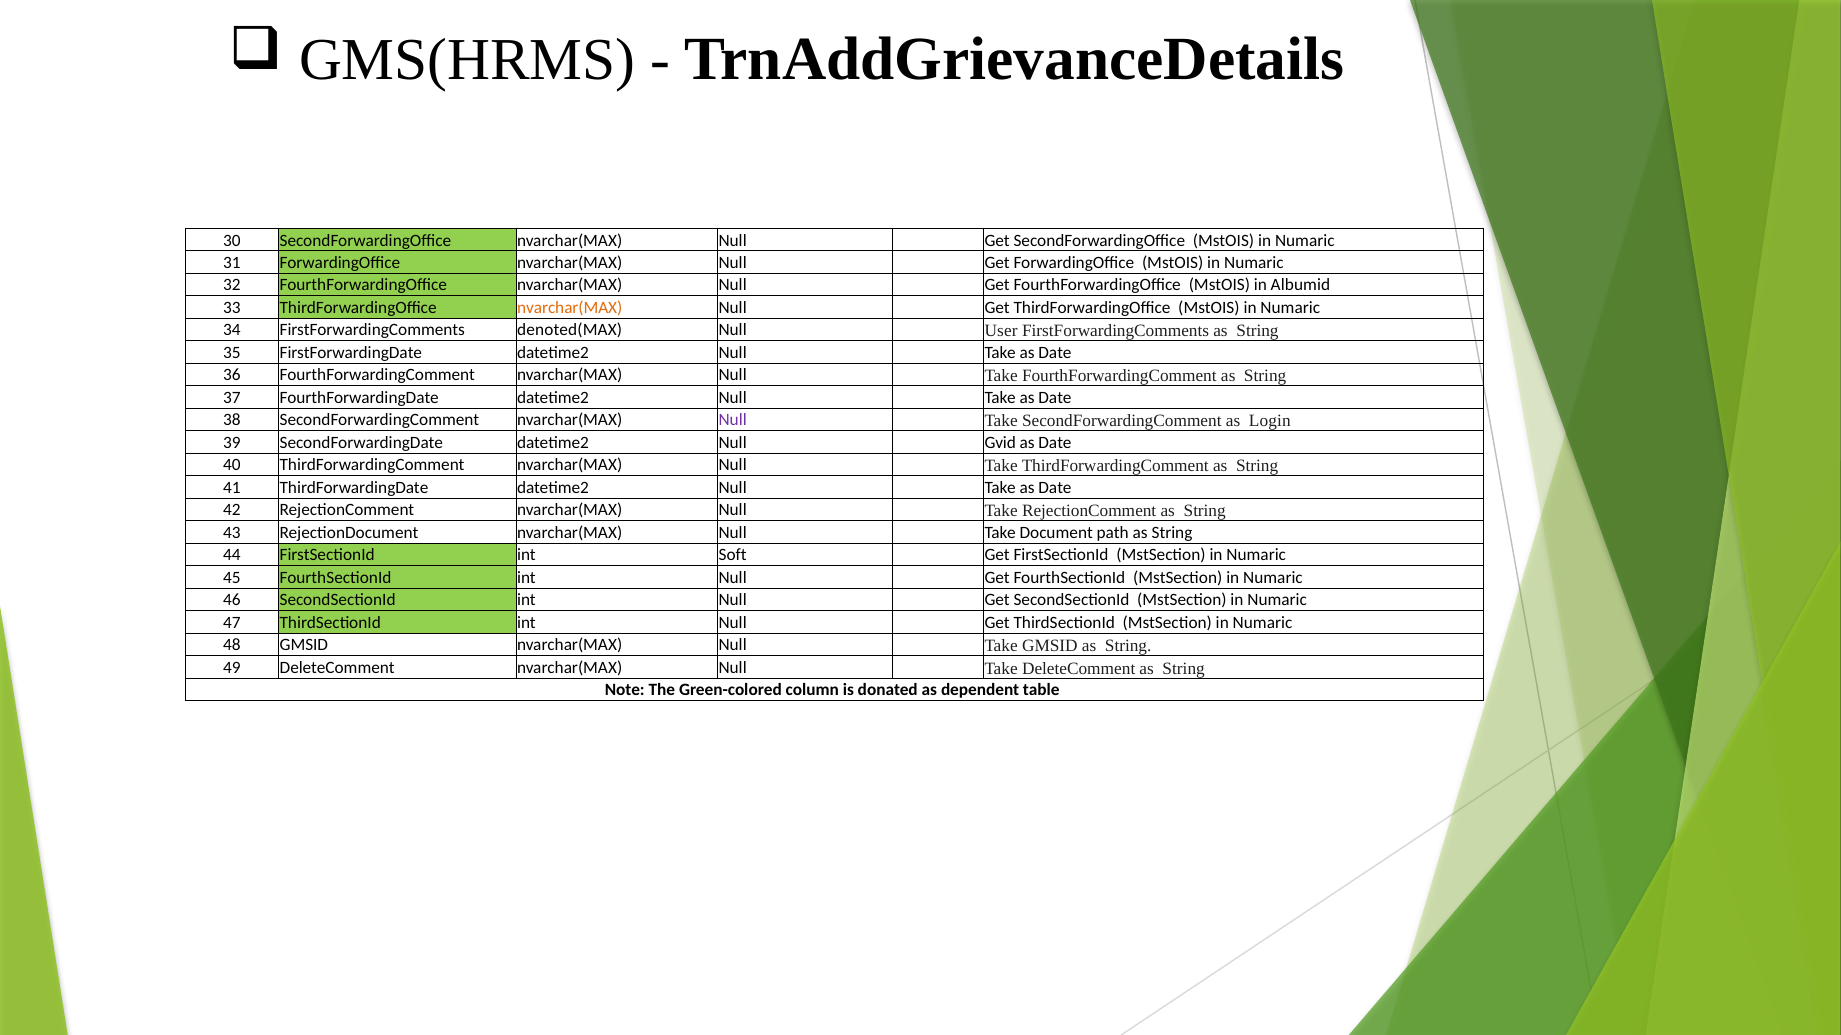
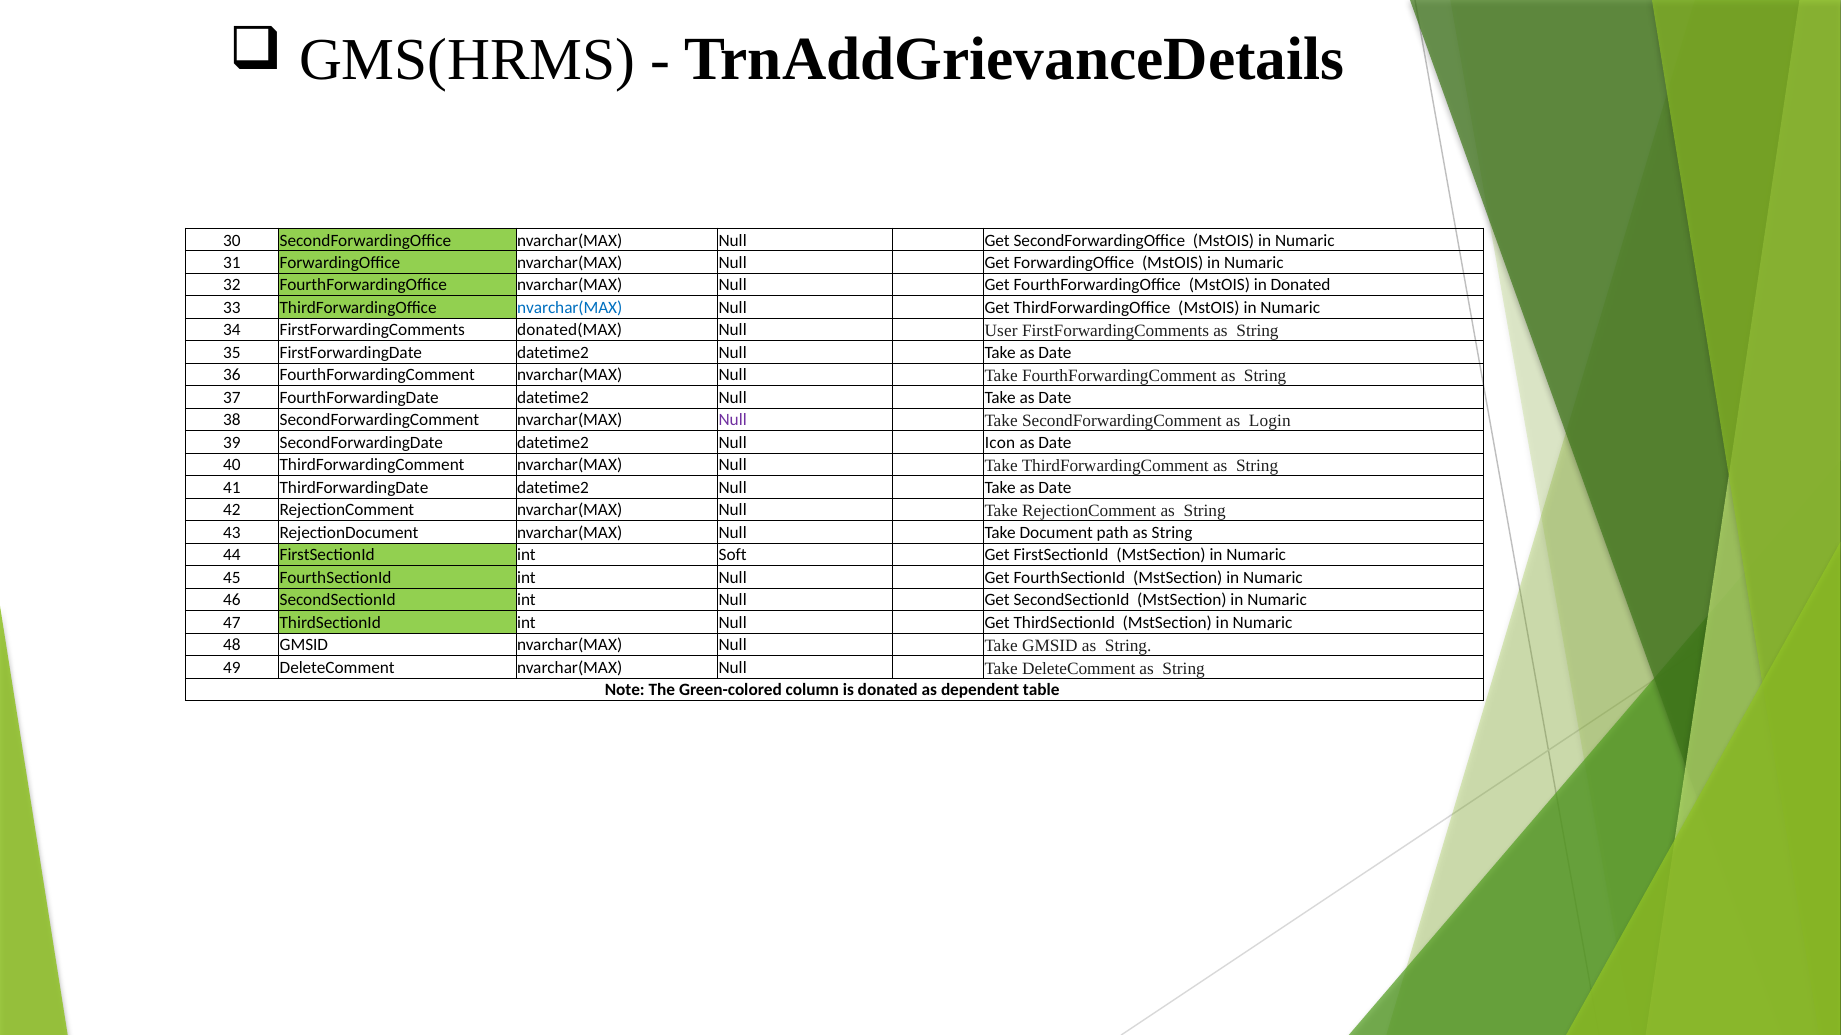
in Albumid: Albumid -> Donated
nvarchar(MAX at (570, 308) colour: orange -> blue
denoted(MAX: denoted(MAX -> donated(MAX
Gvid: Gvid -> Icon
